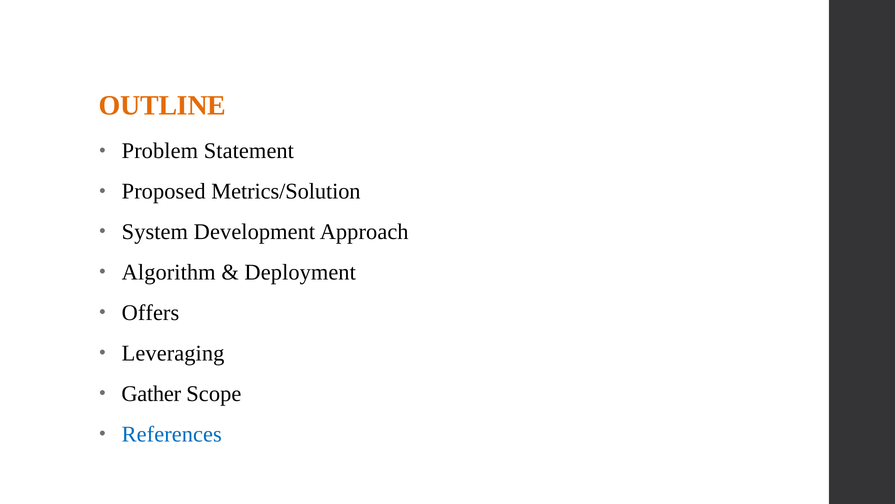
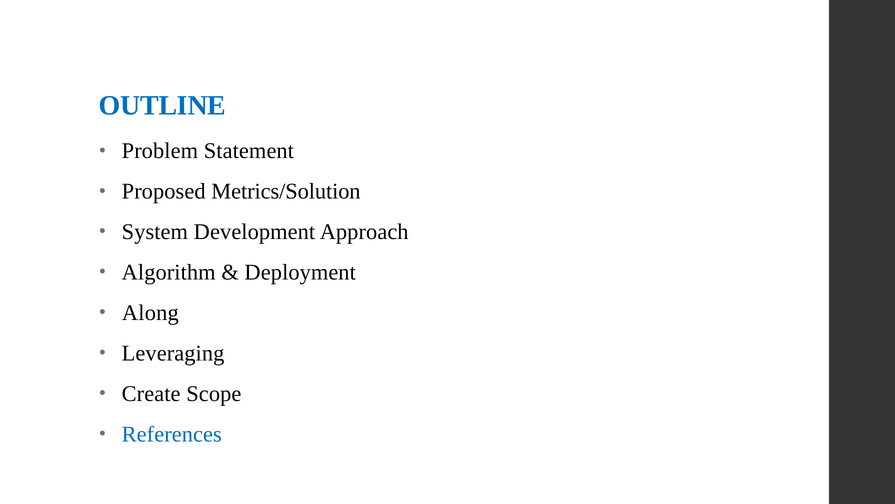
OUTLINE colour: orange -> blue
Offers: Offers -> Along
Gather: Gather -> Create
